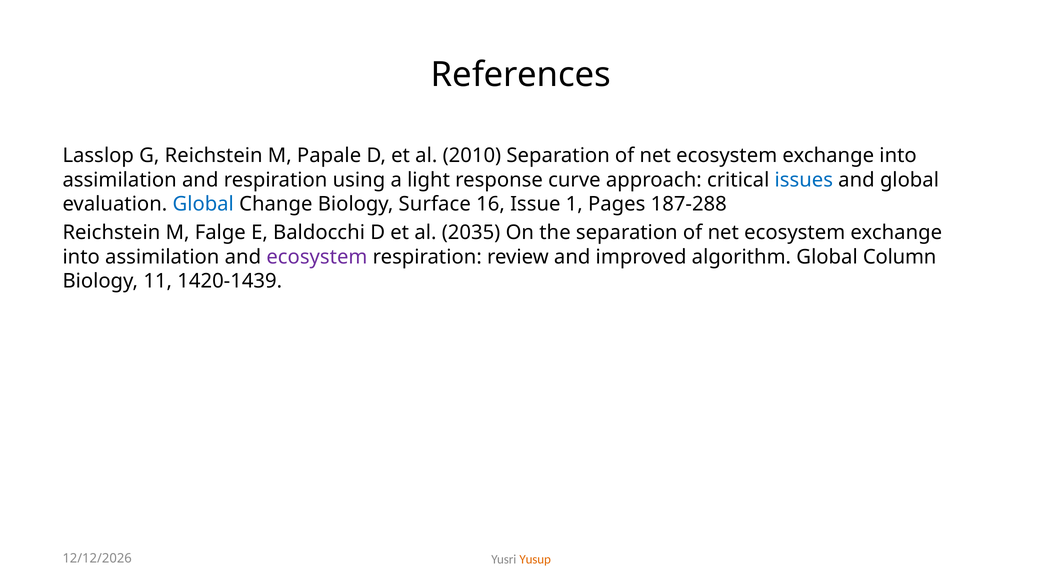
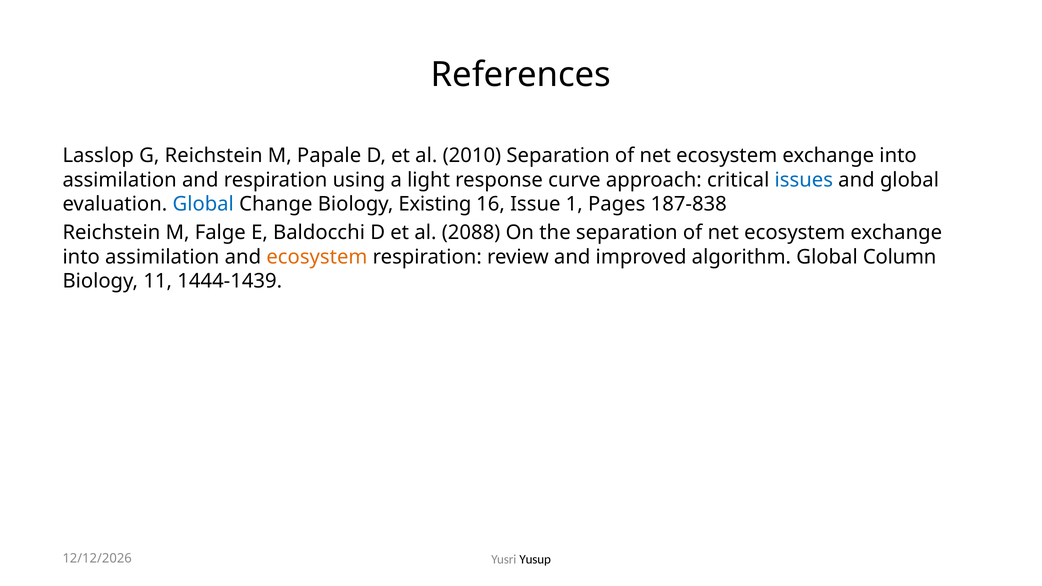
Surface: Surface -> Existing
187-288: 187-288 -> 187-838
2035: 2035 -> 2088
ecosystem at (317, 257) colour: purple -> orange
1420-1439: 1420-1439 -> 1444-1439
Yusup colour: orange -> black
